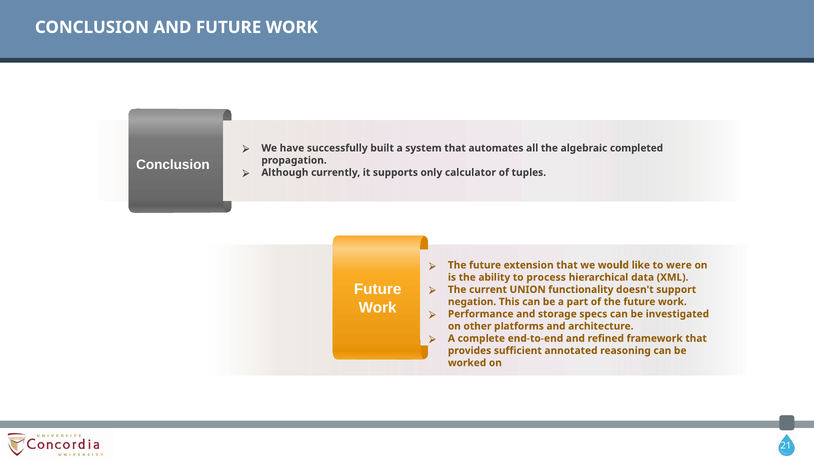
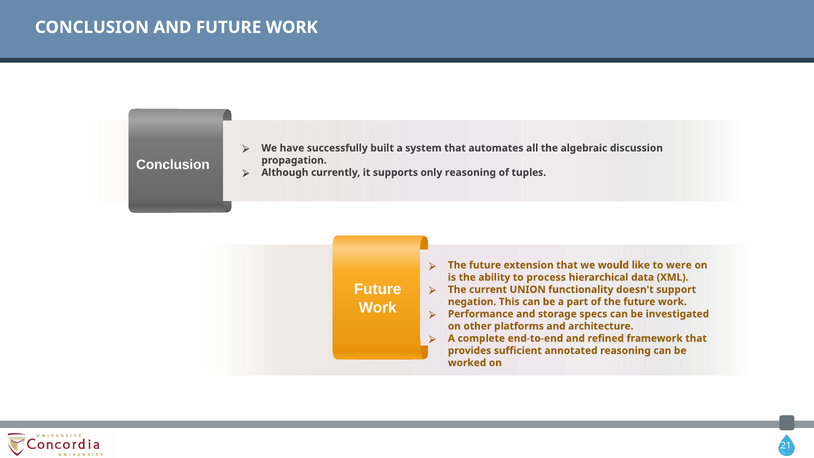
completed: completed -> discussion
only calculator: calculator -> reasoning
